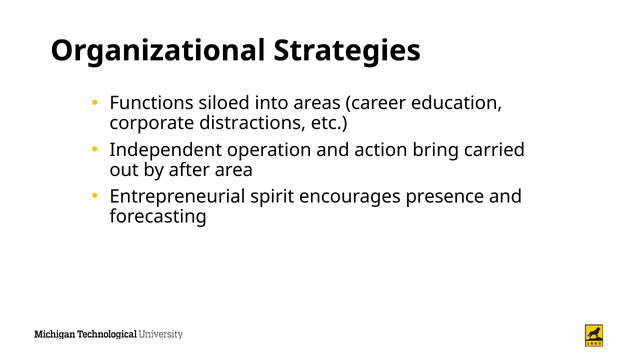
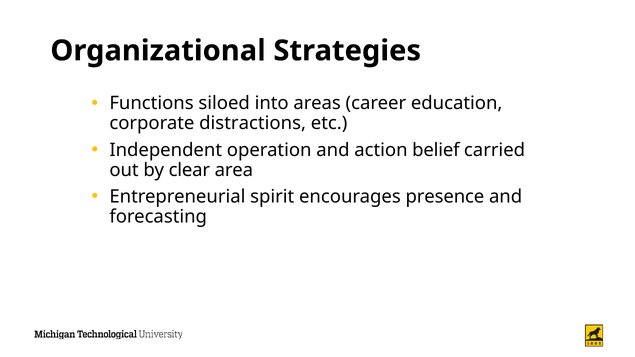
bring: bring -> belief
after: after -> clear
